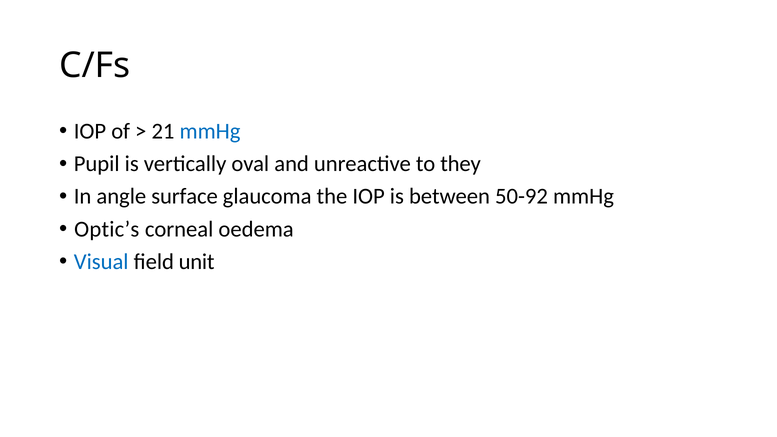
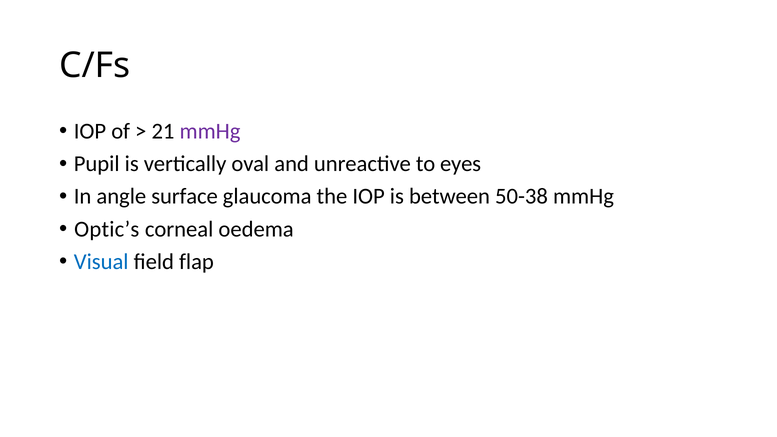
mmHg at (210, 131) colour: blue -> purple
they: they -> eyes
50-92: 50-92 -> 50-38
unit: unit -> flap
